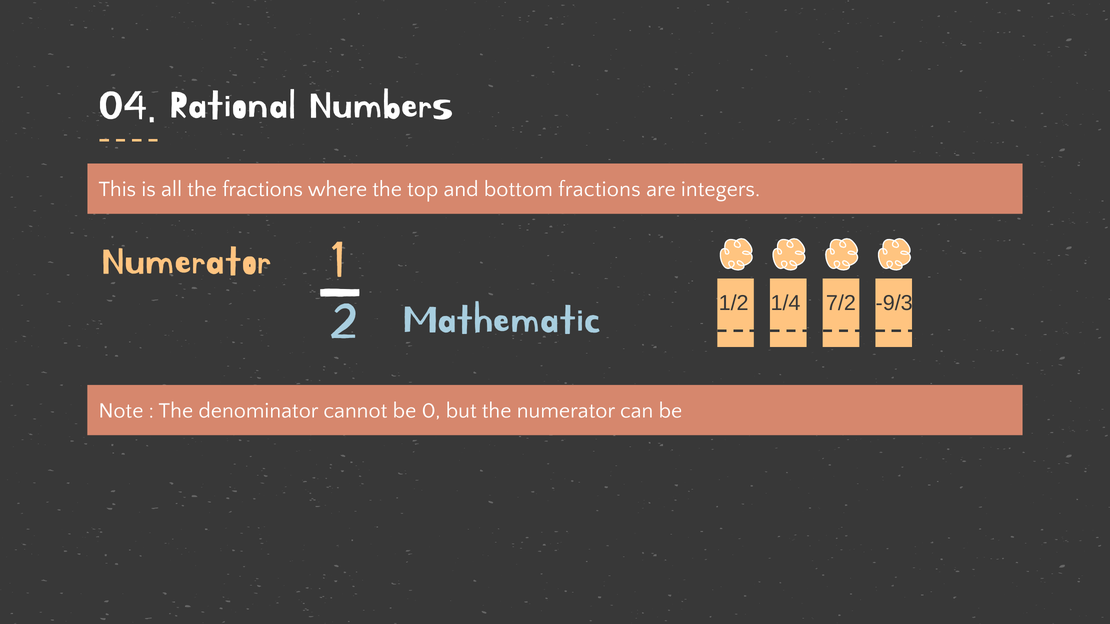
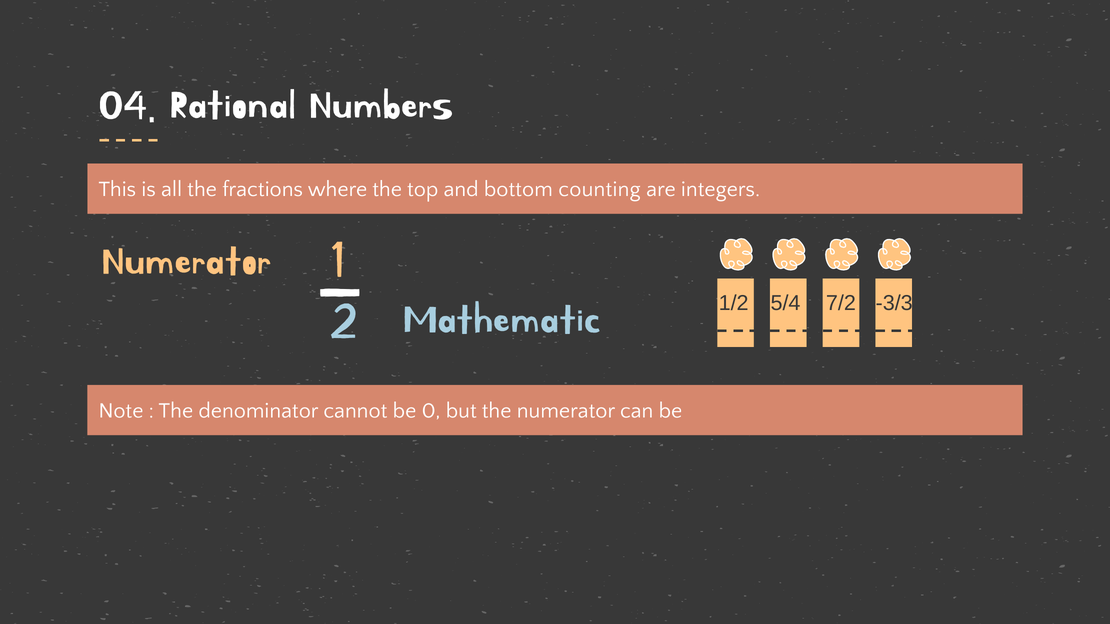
bottom fractions: fractions -> counting
1/4: 1/4 -> 5/4
-9/3: -9/3 -> -3/3
